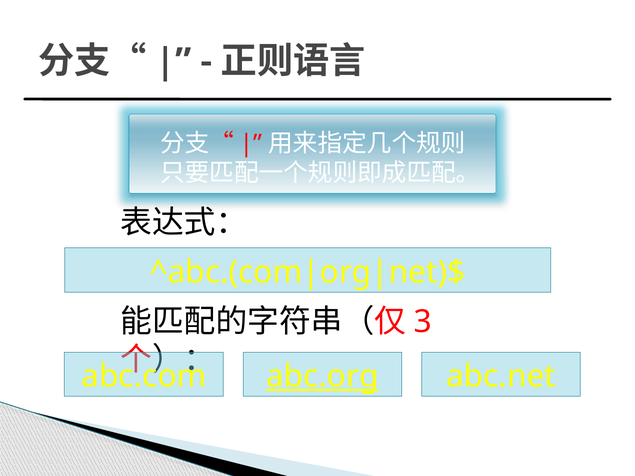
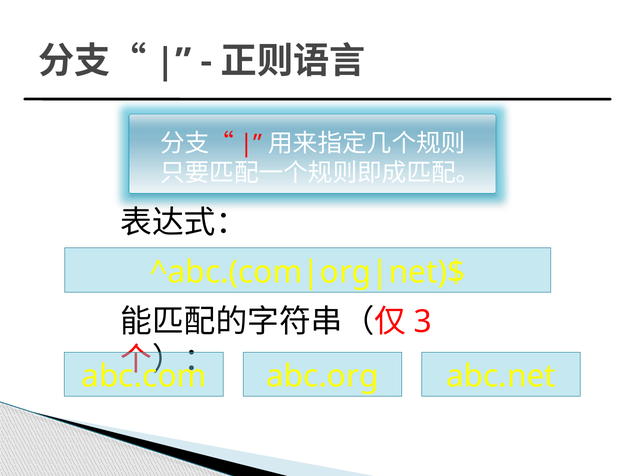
abc.org underline: present -> none
